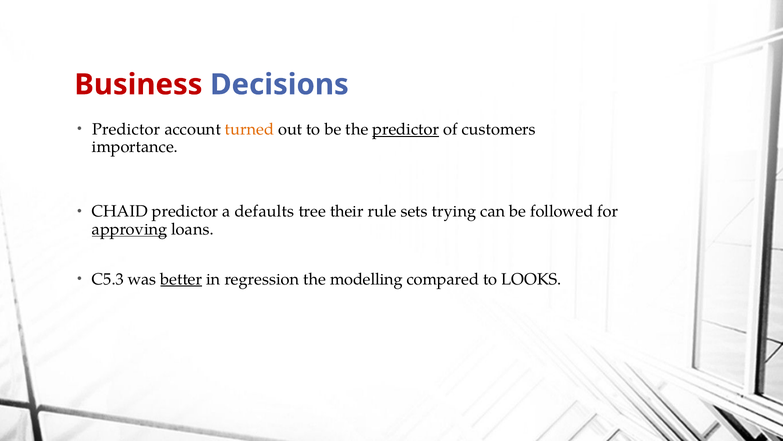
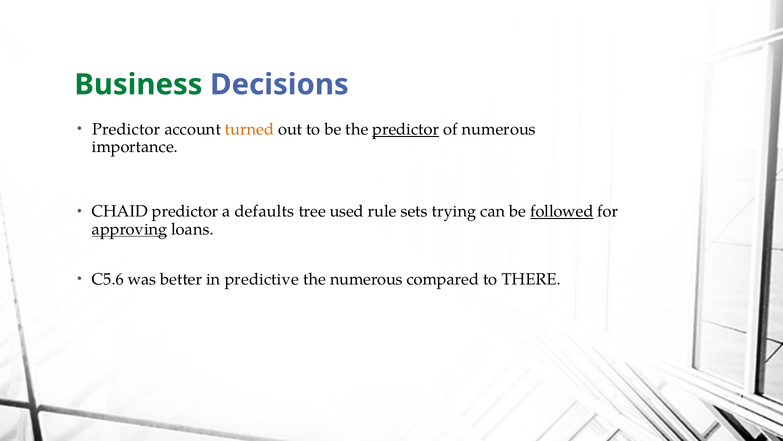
Business colour: red -> green
of customers: customers -> numerous
their: their -> used
followed underline: none -> present
C5.3: C5.3 -> C5.6
better underline: present -> none
regression: regression -> predictive
the modelling: modelling -> numerous
LOOKS: LOOKS -> THERE
